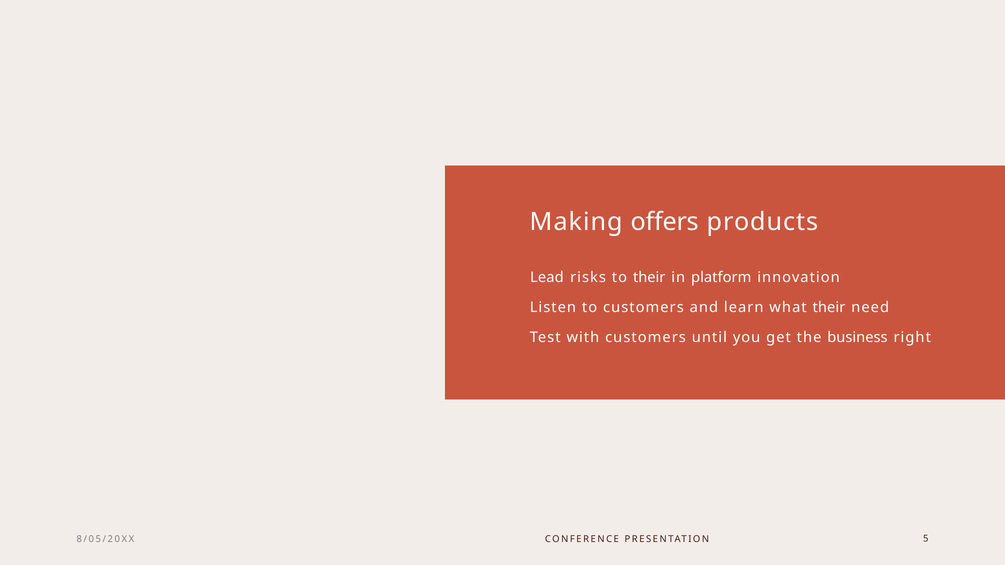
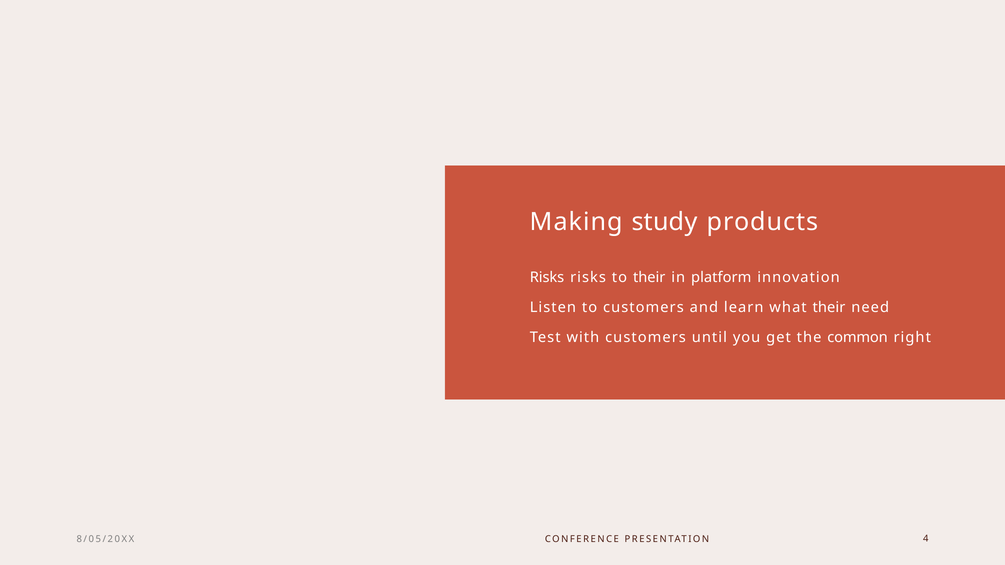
offers: offers -> study
Lead at (547, 277): Lead -> Risks
business: business -> common
5: 5 -> 4
